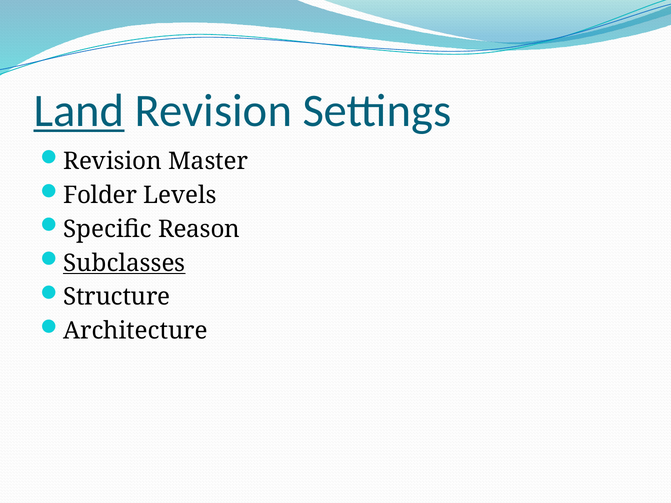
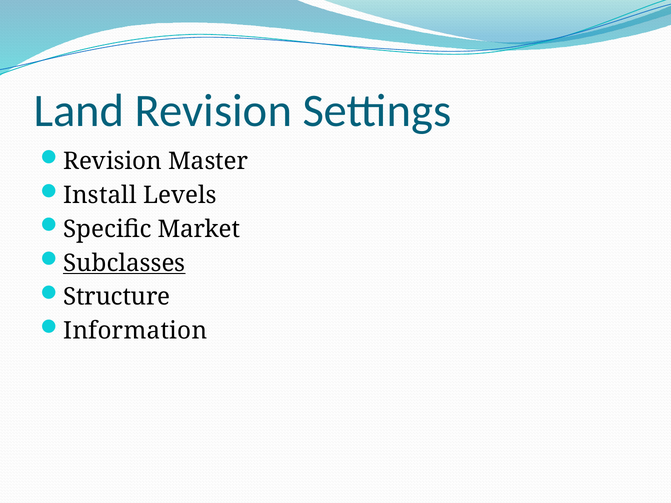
Land underline: present -> none
Folder: Folder -> Install
Reason: Reason -> Market
Architecture: Architecture -> Information
